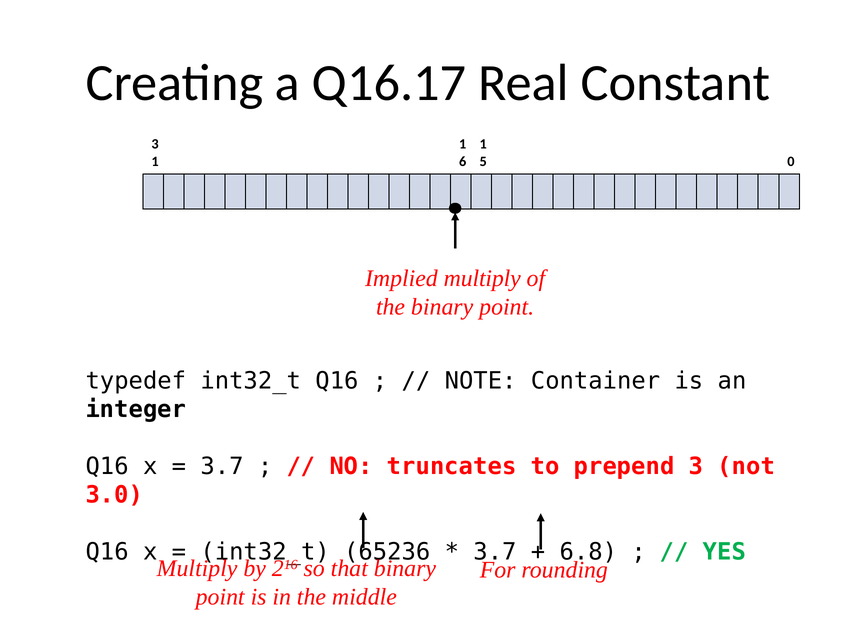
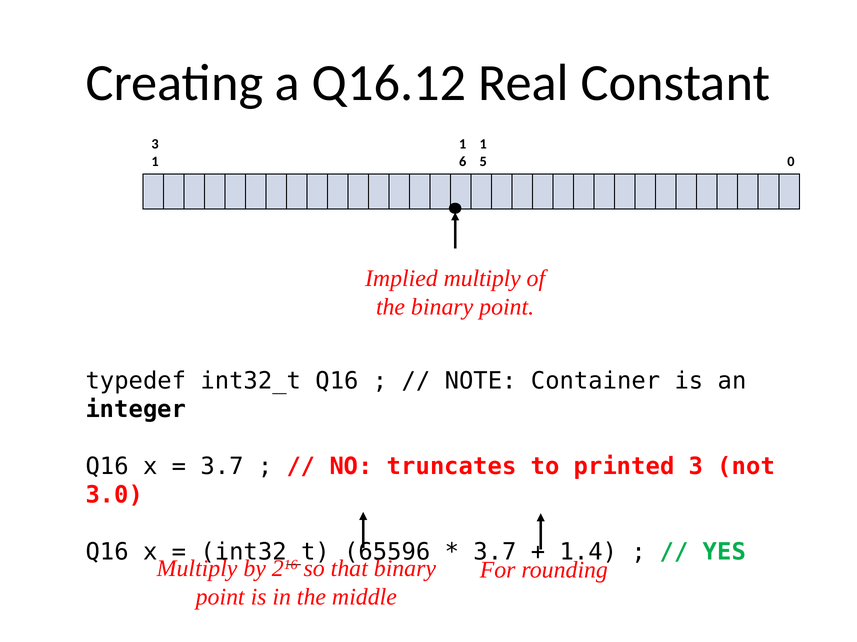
Q16.17: Q16.17 -> Q16.12
prepend: prepend -> printed
65236: 65236 -> 65596
6.8: 6.8 -> 1.4
